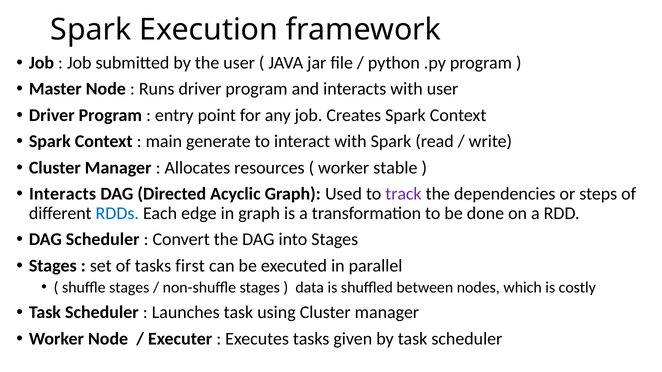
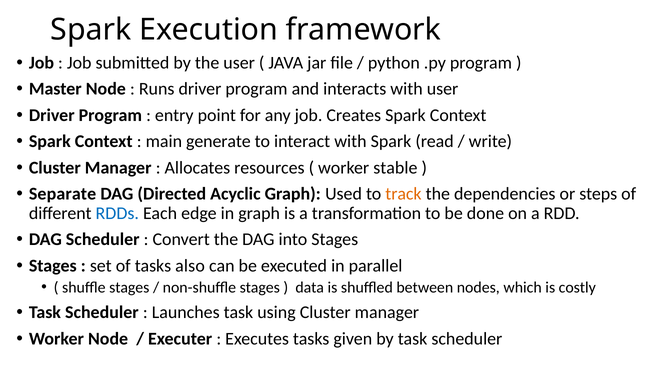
Interacts at (63, 194): Interacts -> Separate
track colour: purple -> orange
first: first -> also
